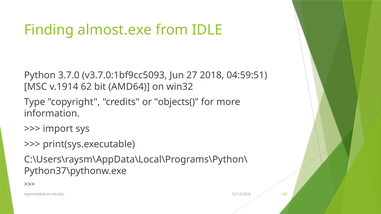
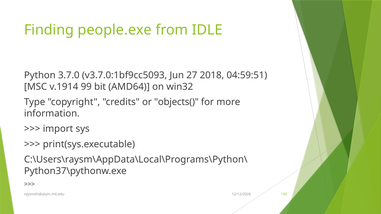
almost.exe: almost.exe -> people.exe
62: 62 -> 99
